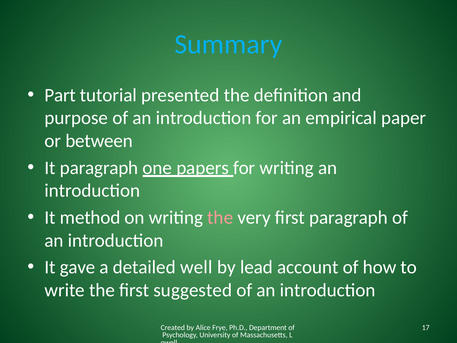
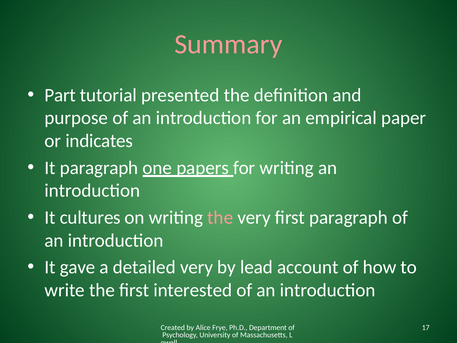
Summary colour: light blue -> pink
between: between -> indicates
method: method -> cultures
detailed well: well -> very
suggested: suggested -> interested
